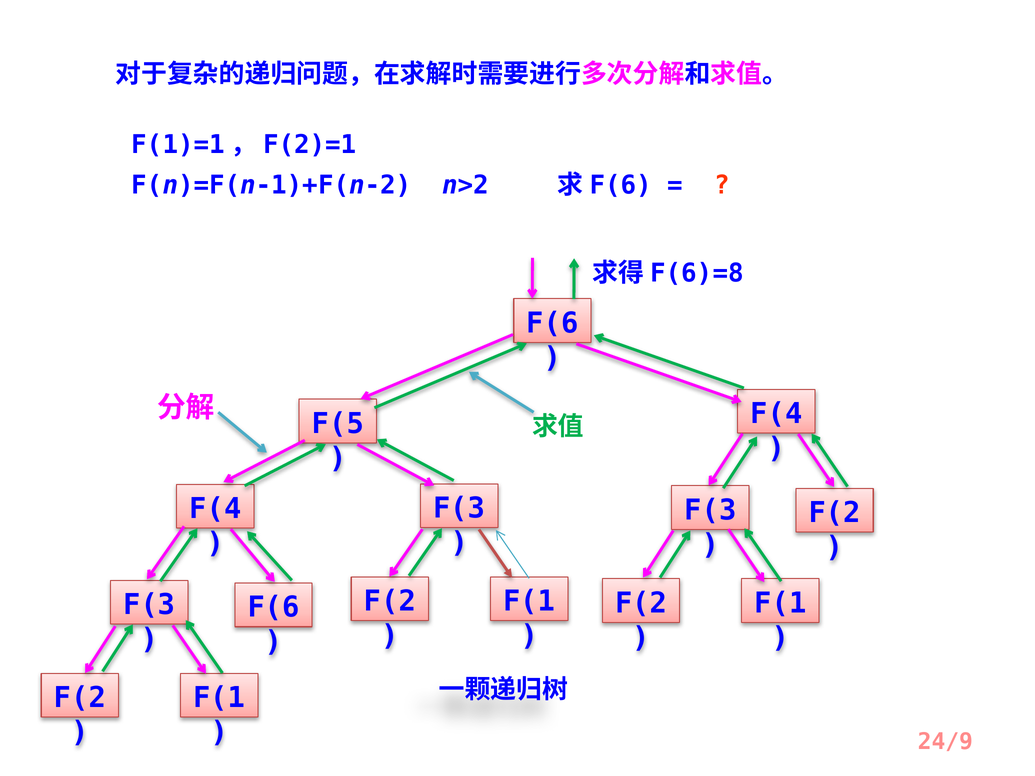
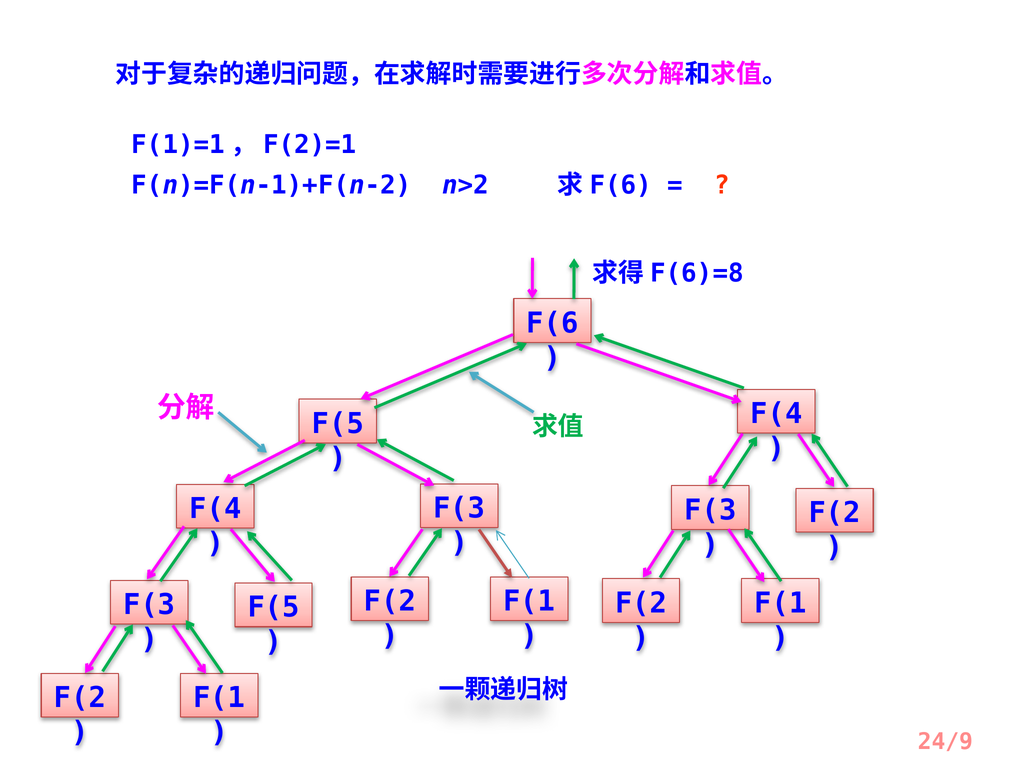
F(6 at (274, 608): F(6 -> F(5
